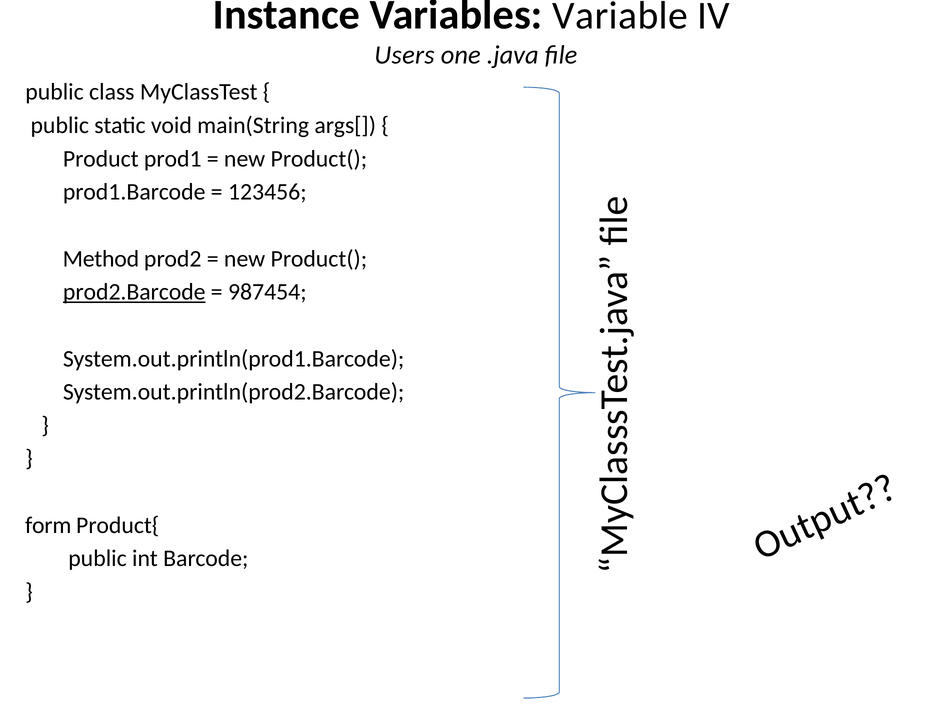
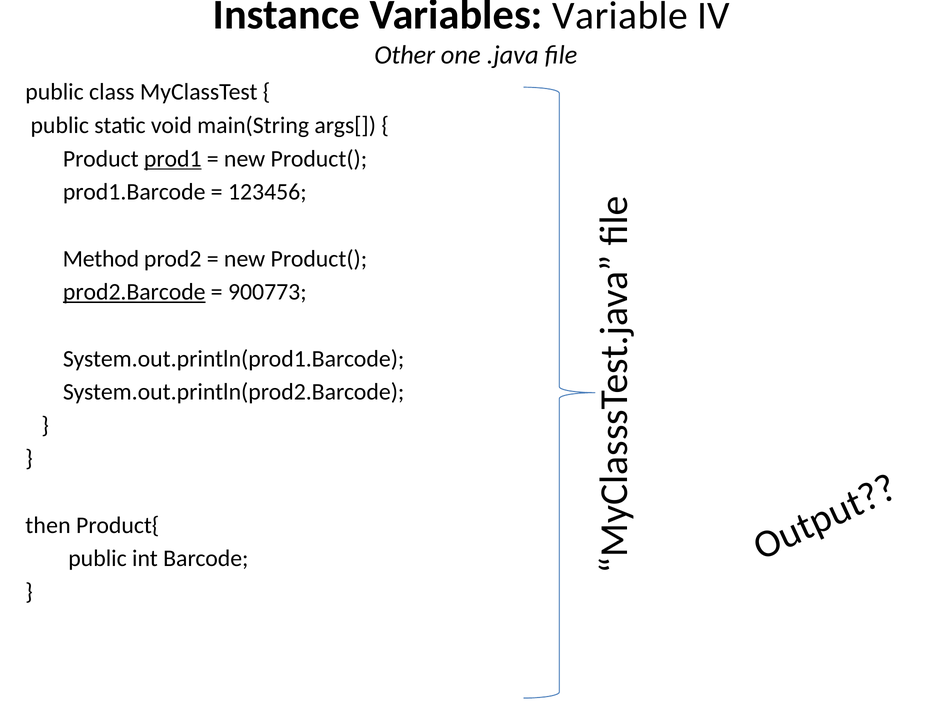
Users: Users -> Other
prod1 underline: none -> present
987454: 987454 -> 900773
form: form -> then
